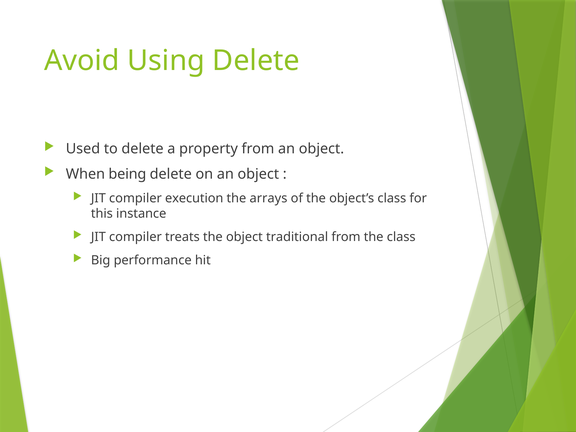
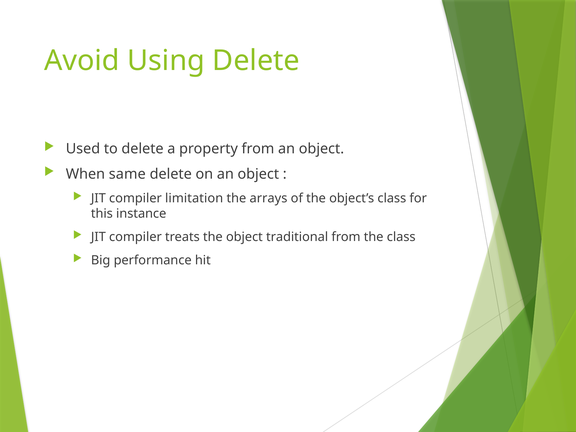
being: being -> same
execution: execution -> limitation
